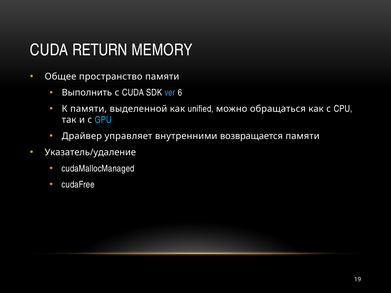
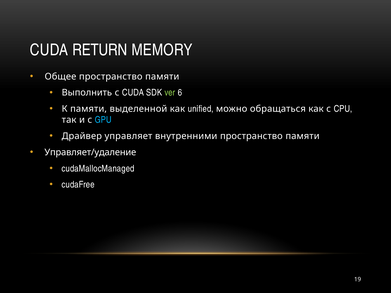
ver colour: light blue -> light green
внутренними возвращается: возвращается -> пространство
Указатель/удаление: Указатель/удаление -> Управляет/удаление
